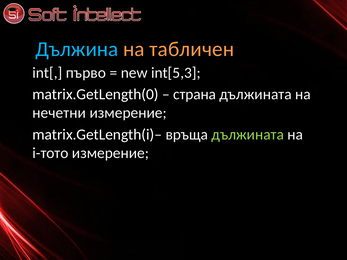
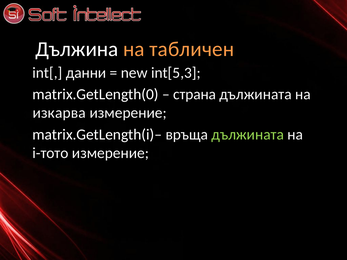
Дължина colour: light blue -> white
първо: първо -> данни
нечетни: нечетни -> изкарва
